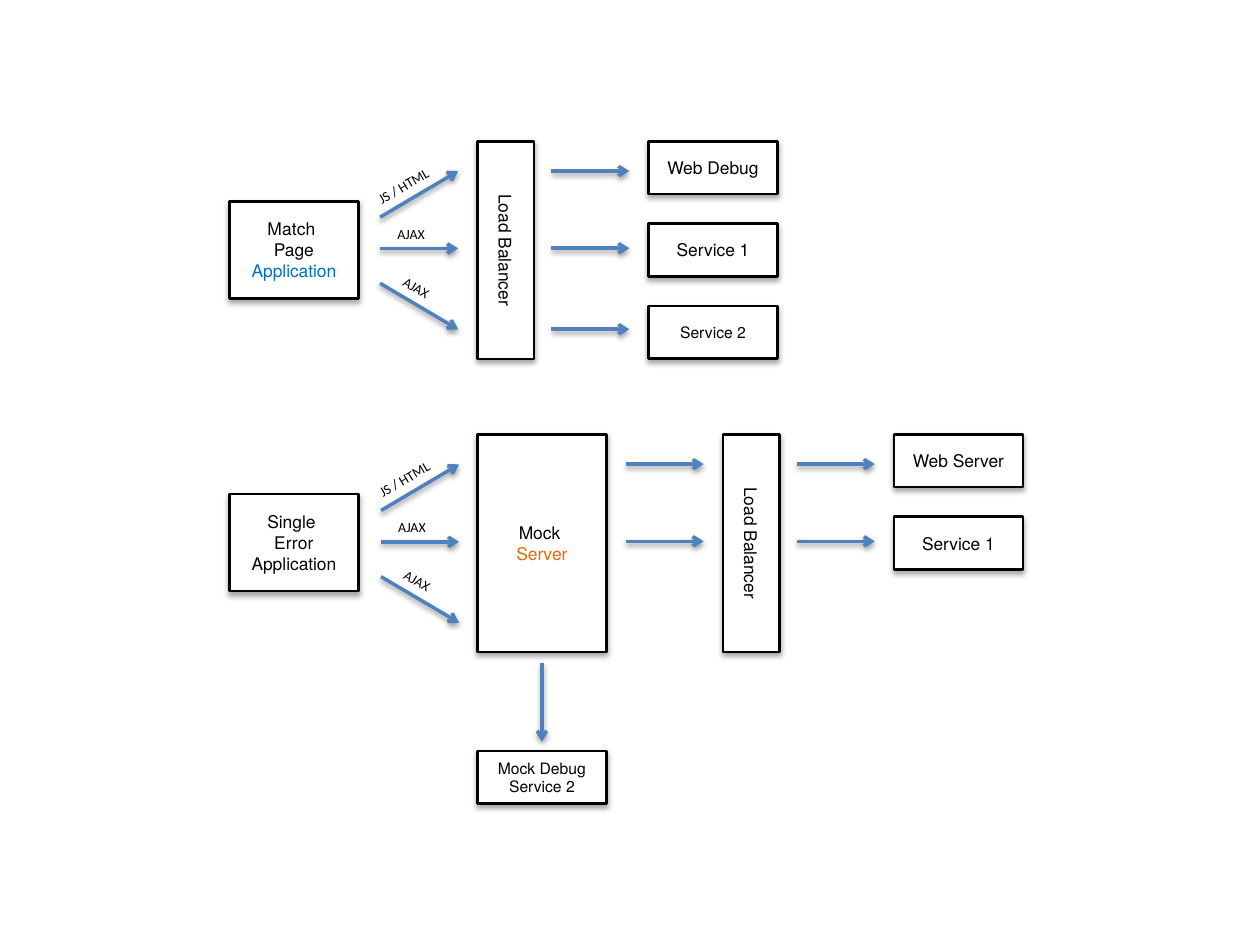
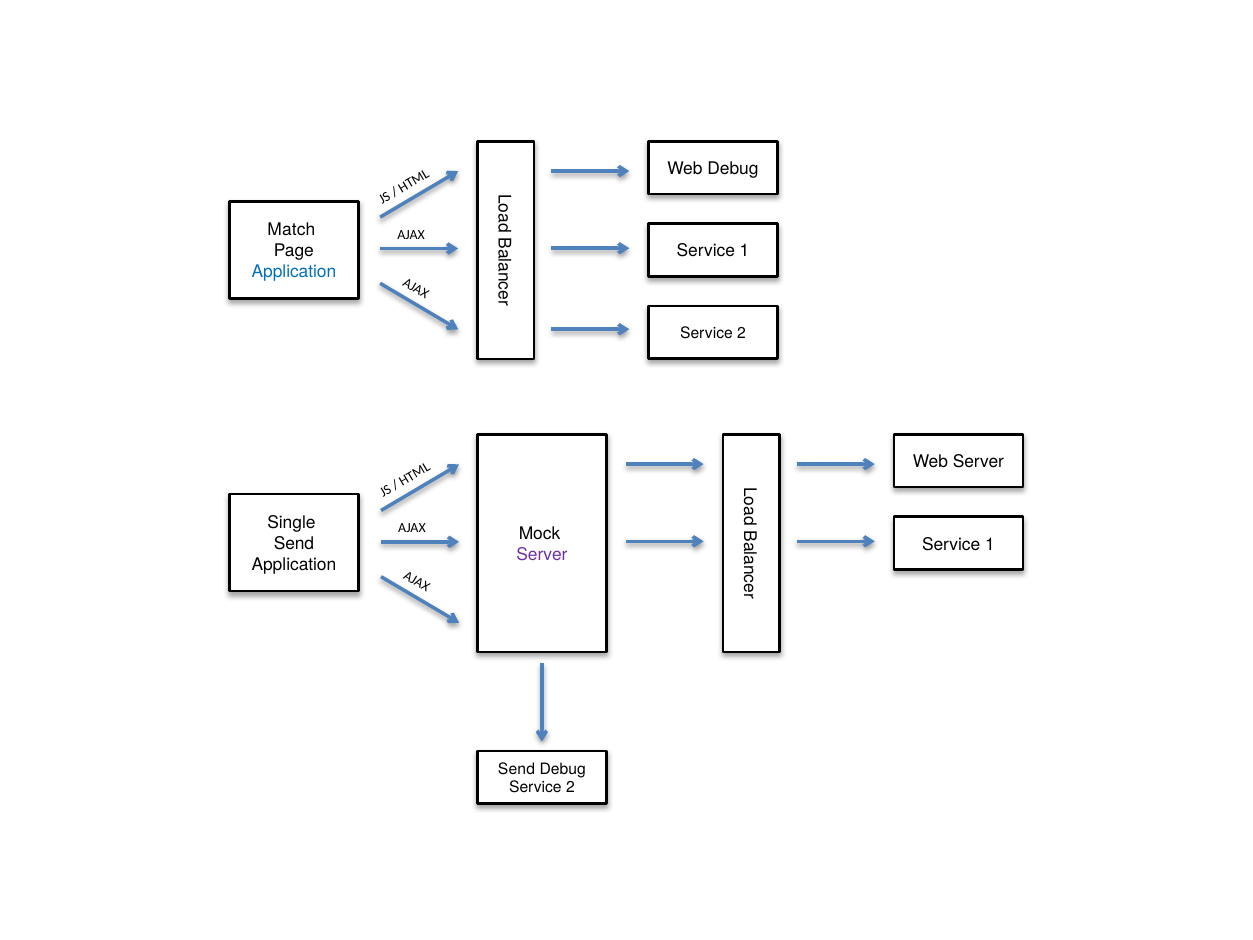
Error at (294, 544): Error -> Send
Server at (542, 555) colour: orange -> purple
Mock at (517, 769): Mock -> Send
